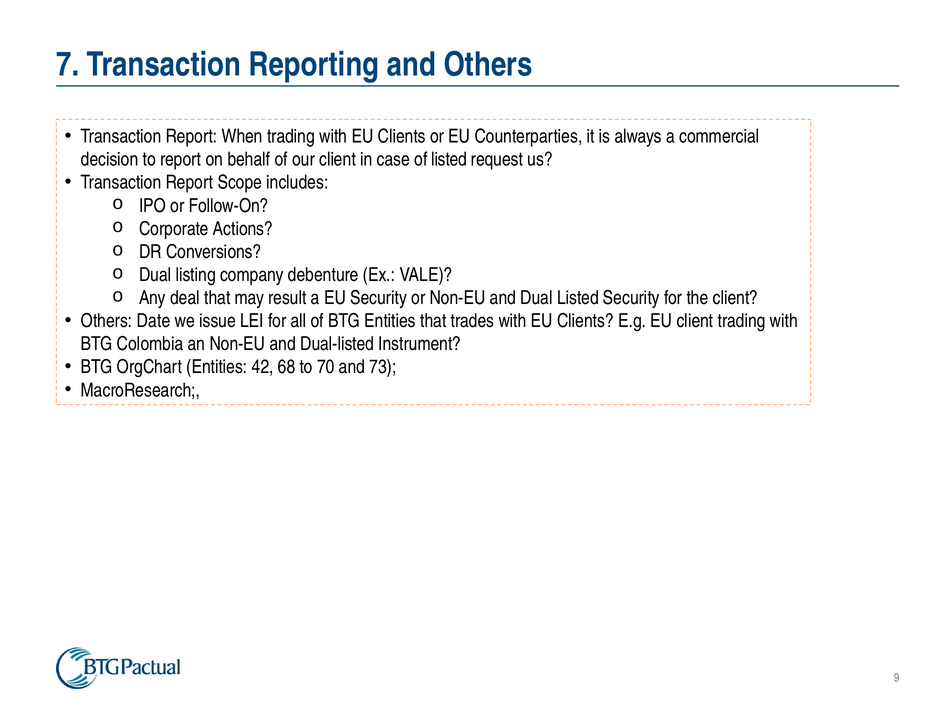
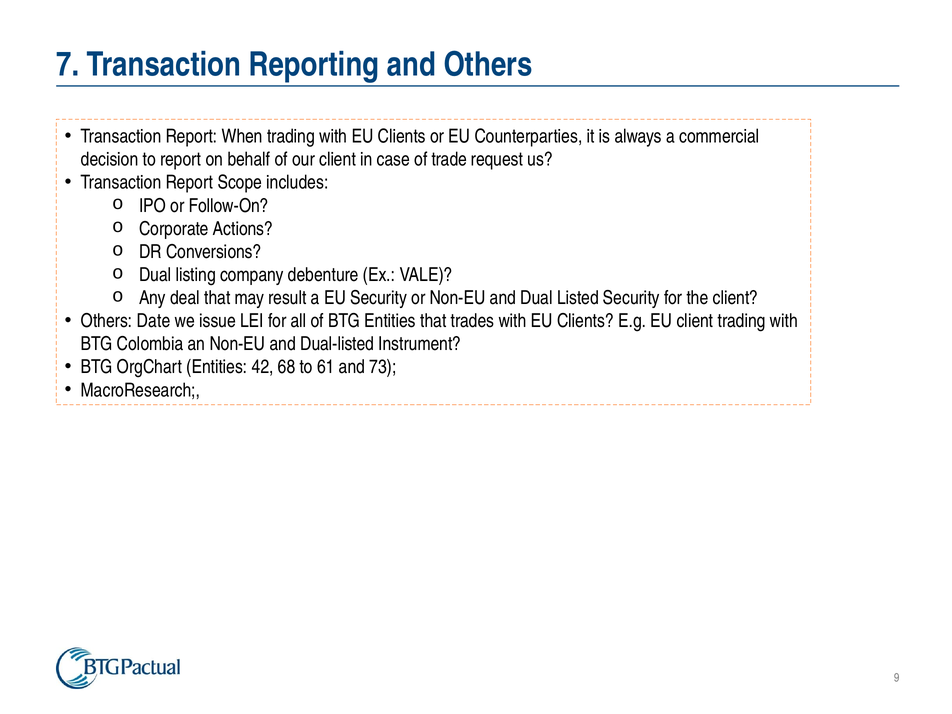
of listed: listed -> trade
70: 70 -> 61
